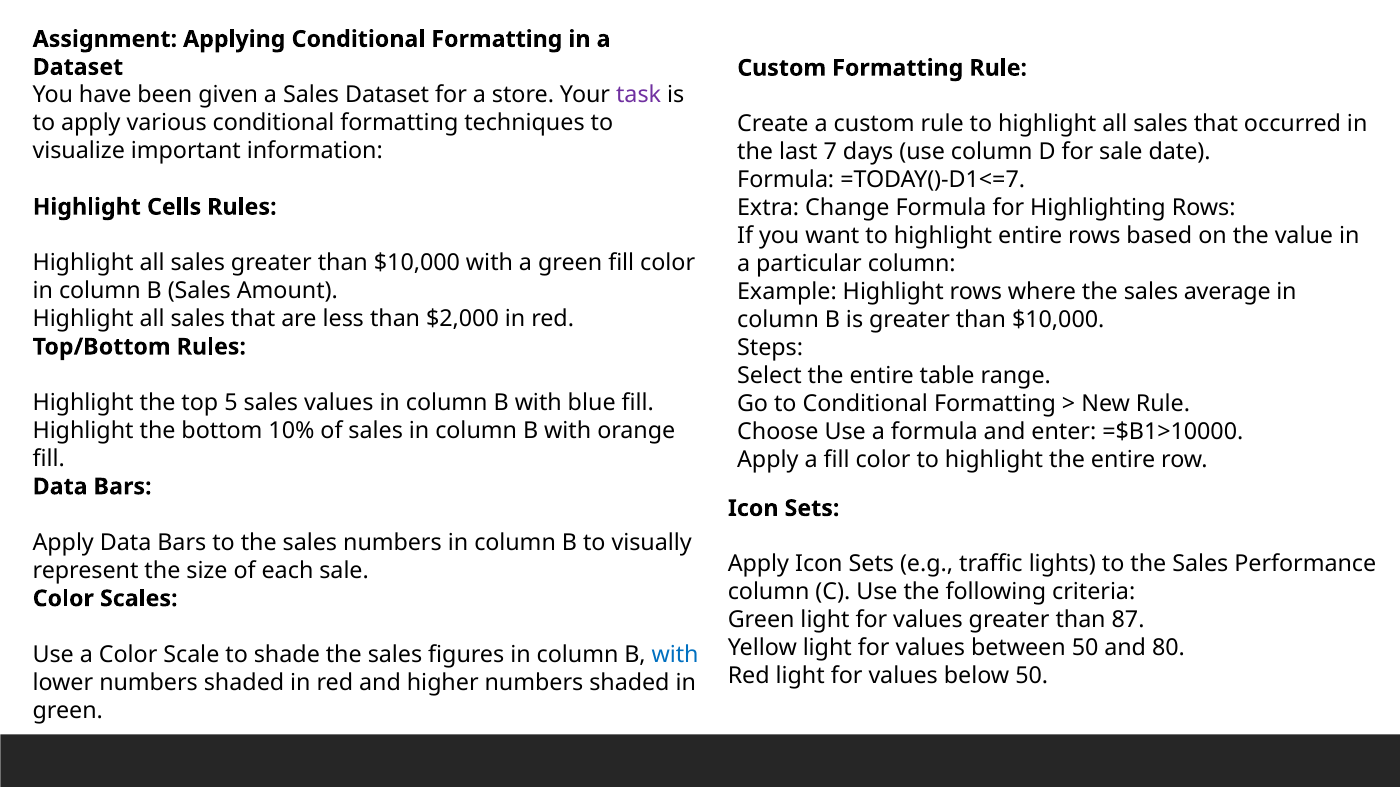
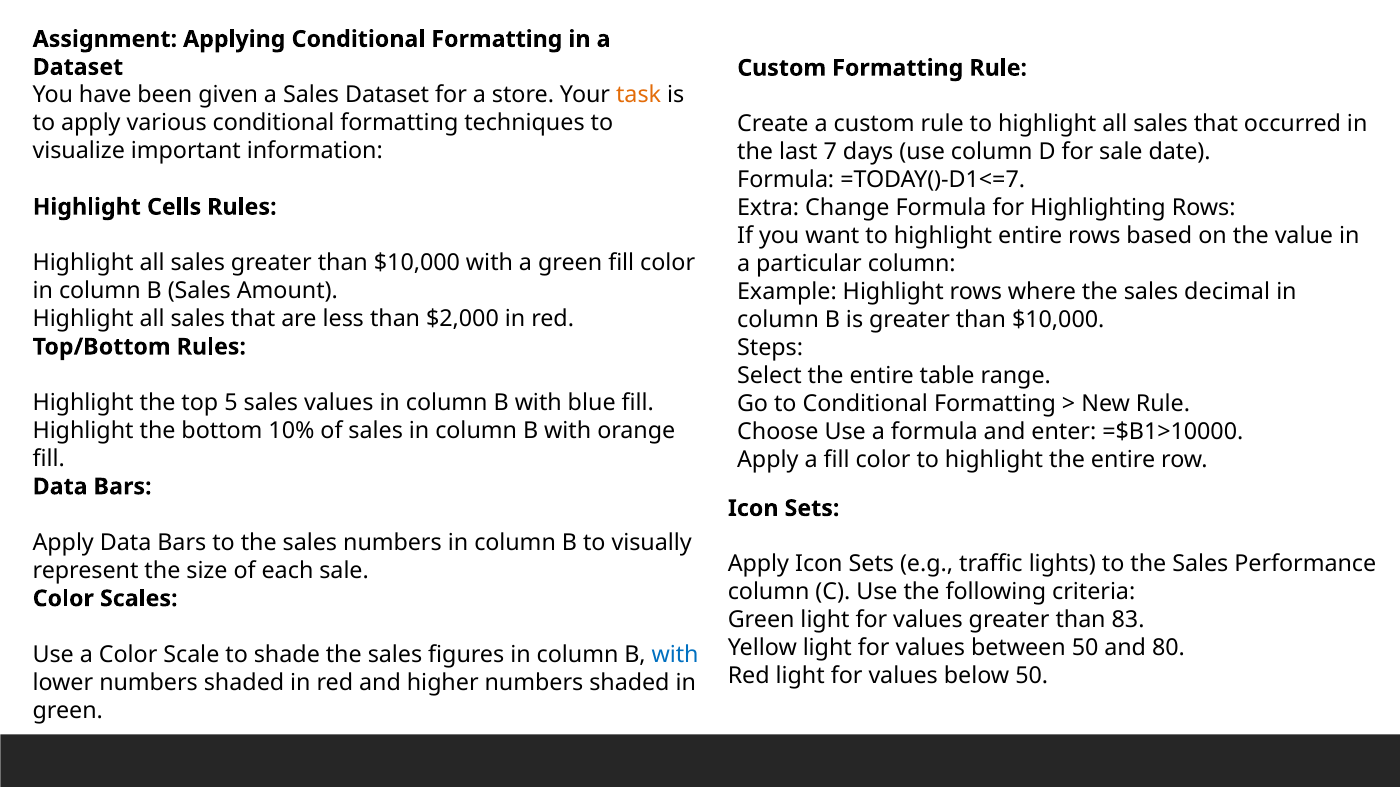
task colour: purple -> orange
average: average -> decimal
87: 87 -> 83
